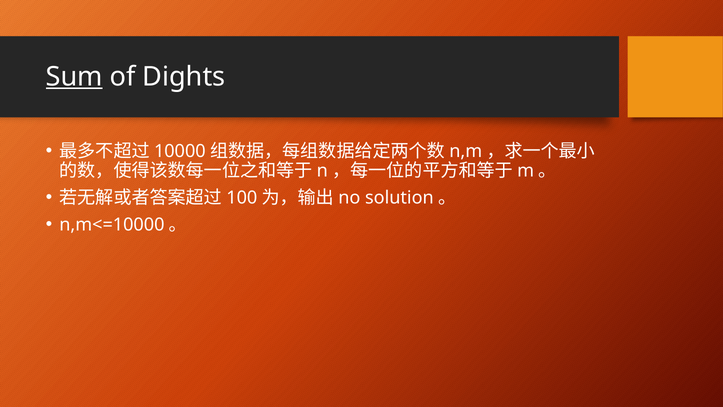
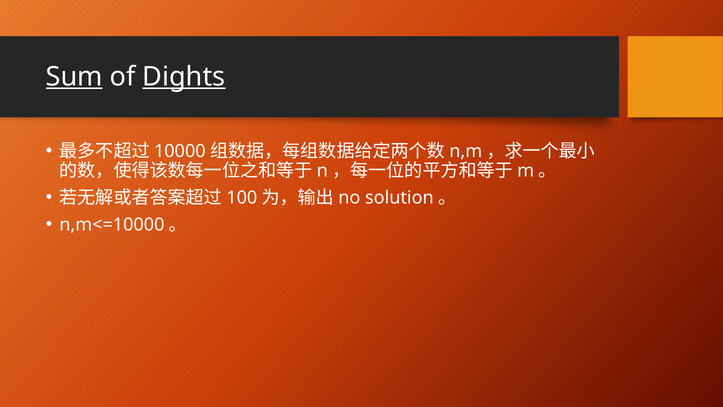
Dights underline: none -> present
